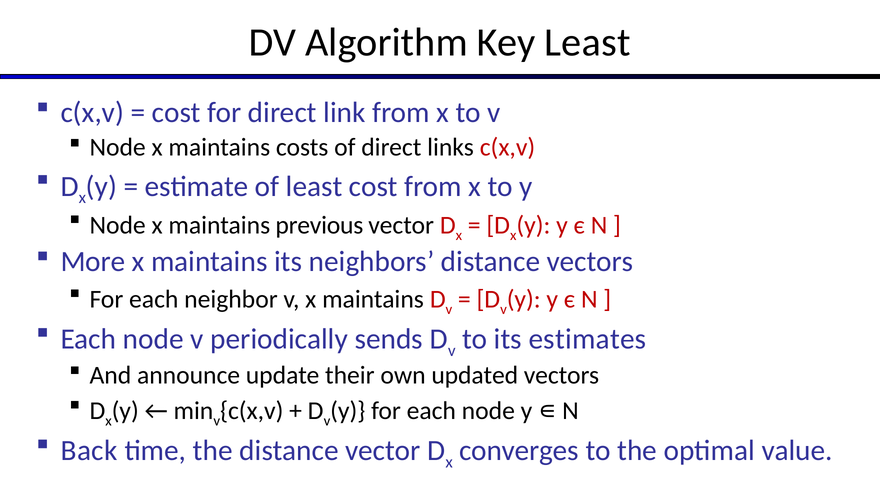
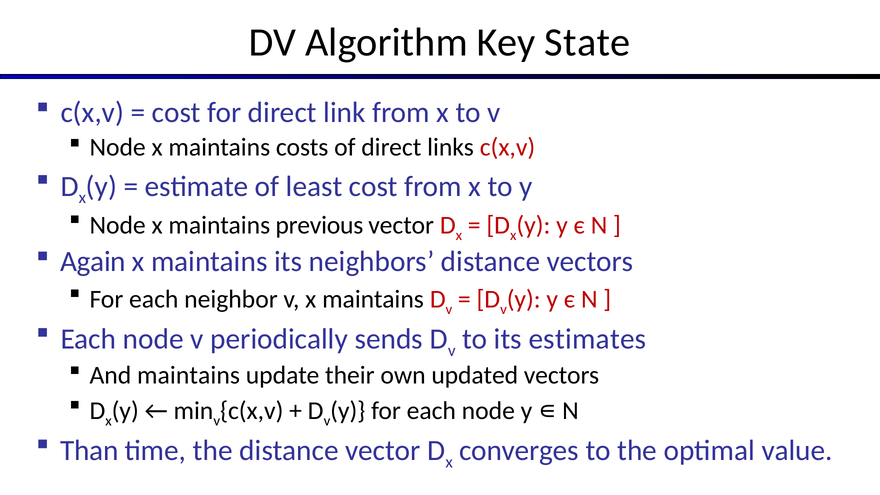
Key Least: Least -> State
More: More -> Again
And announce: announce -> maintains
Back: Back -> Than
